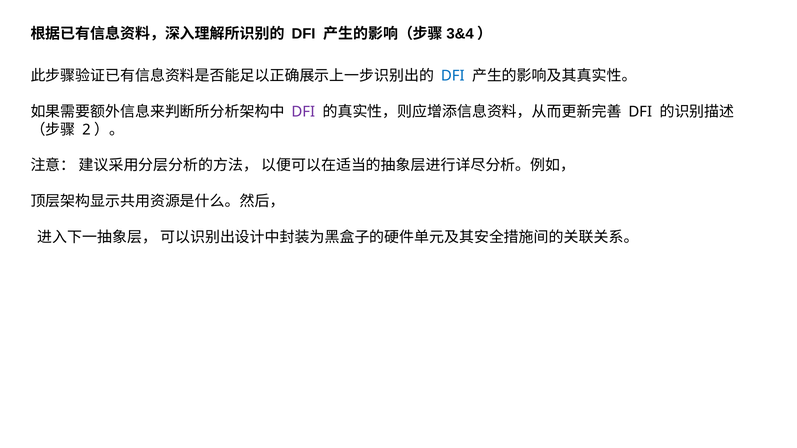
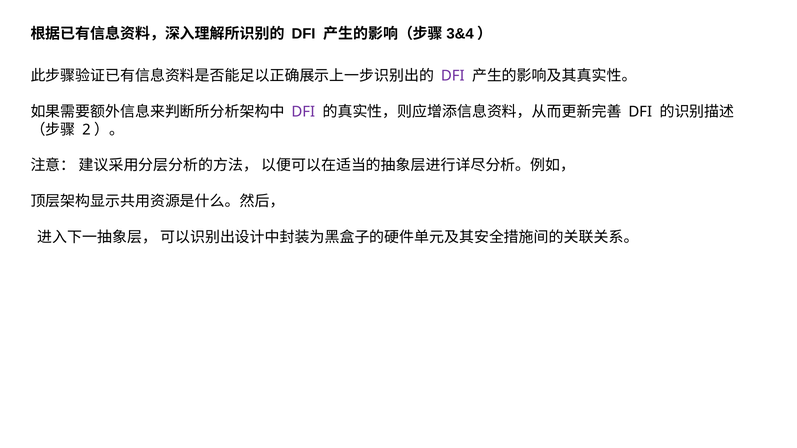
DFI at (453, 76) colour: blue -> purple
